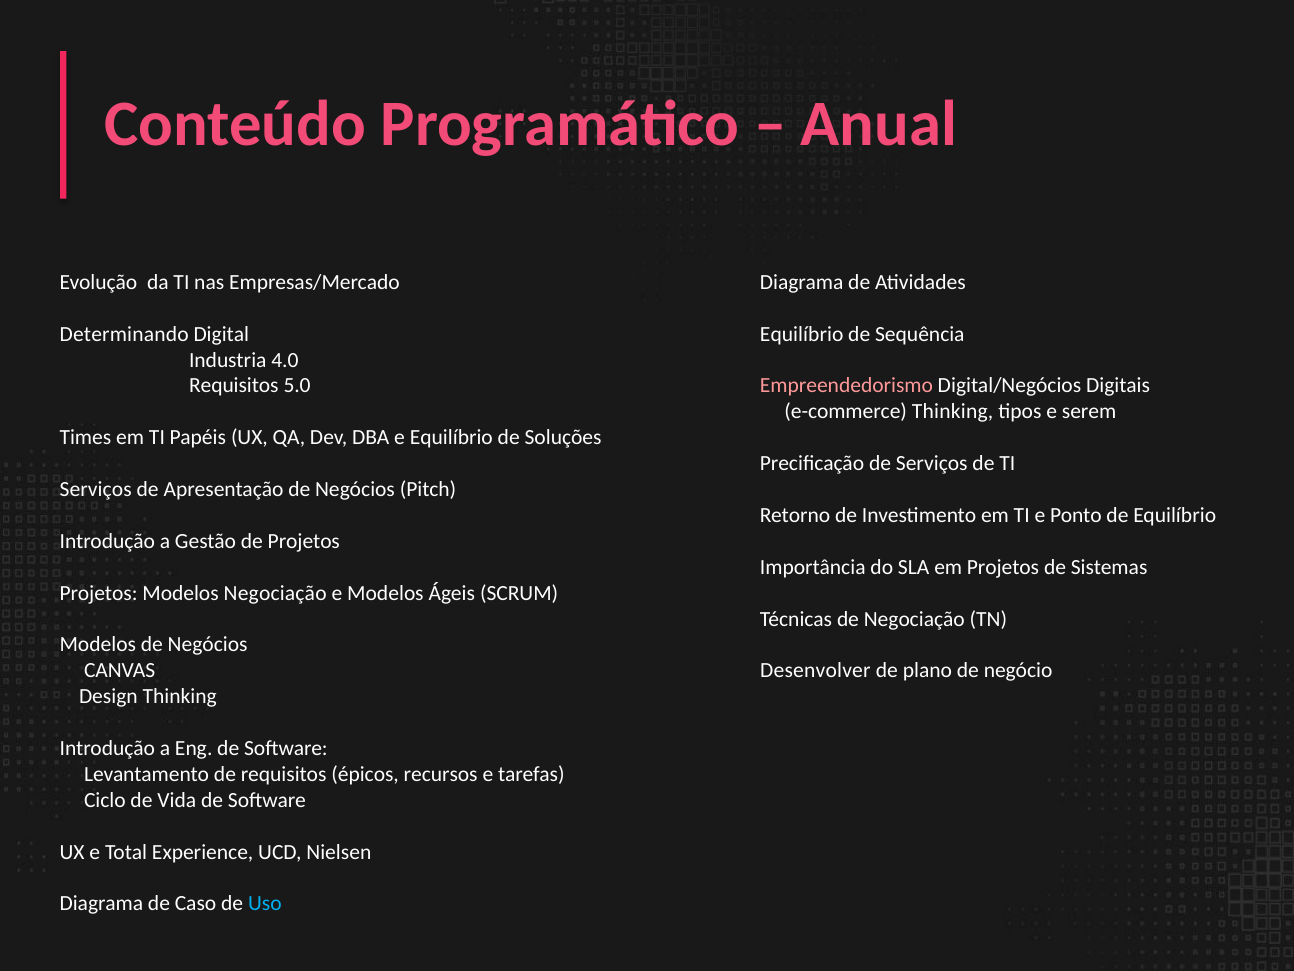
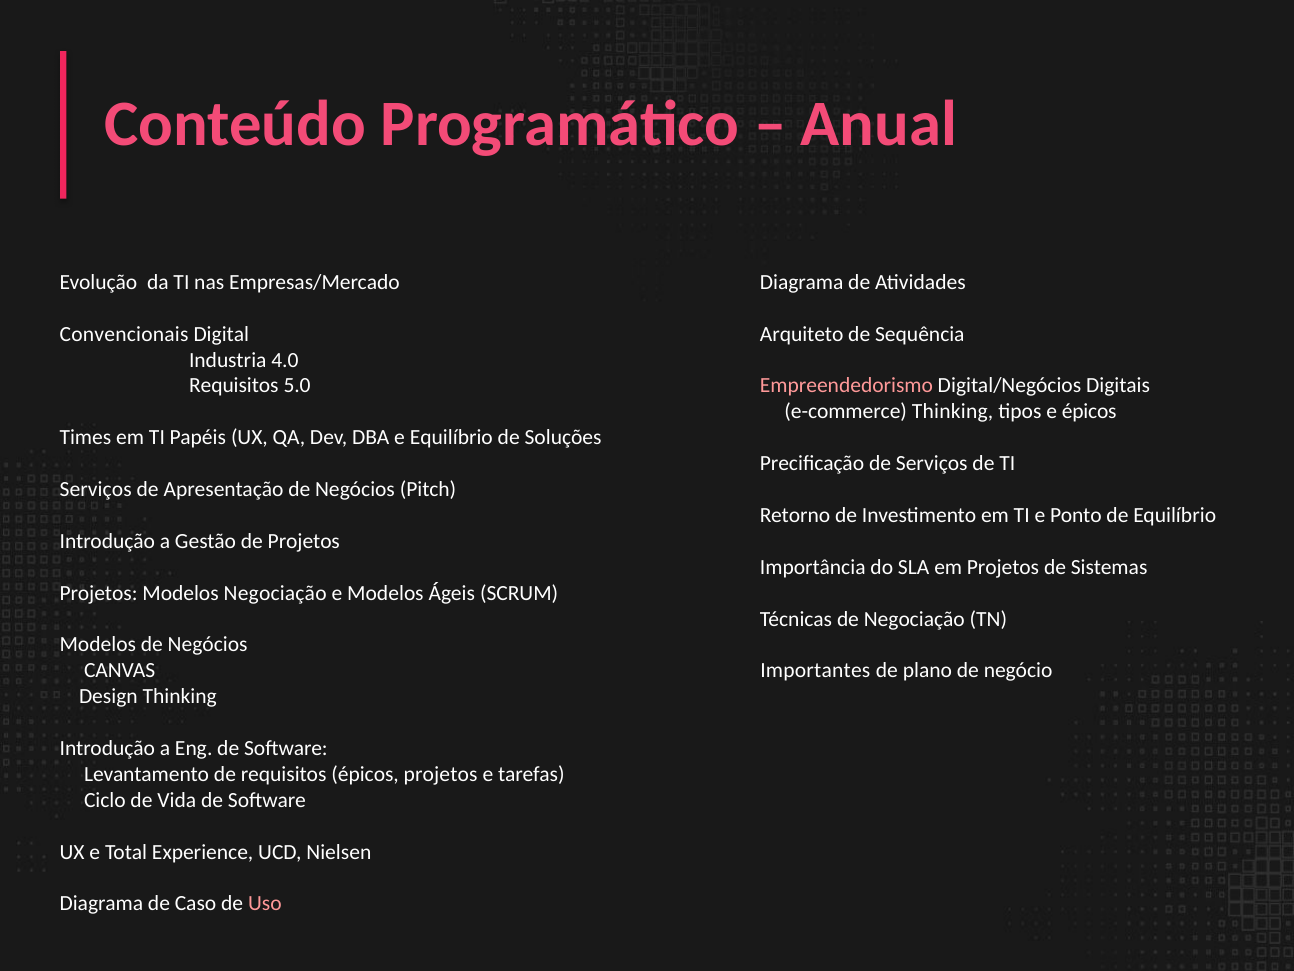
Determinando: Determinando -> Convencionais
Equilíbrio at (802, 334): Equilíbrio -> Arquiteto
e serem: serem -> épicos
Desenvolver: Desenvolver -> Importantes
épicos recursos: recursos -> projetos
Uso colour: light blue -> pink
